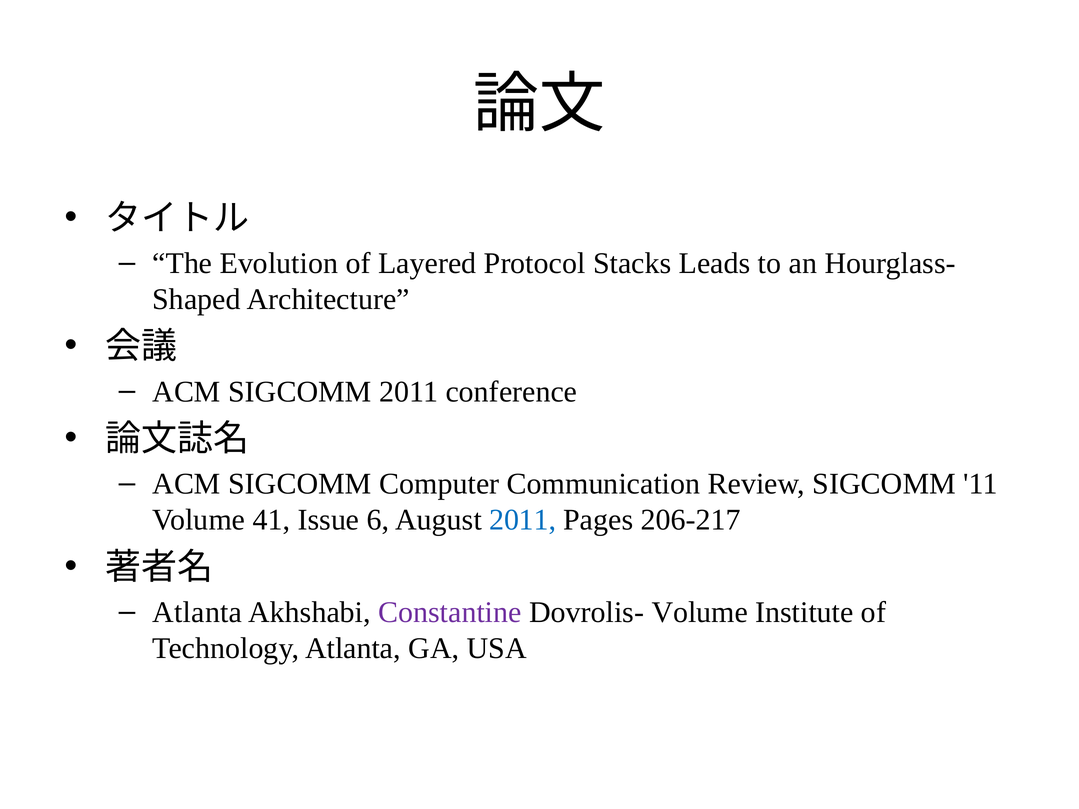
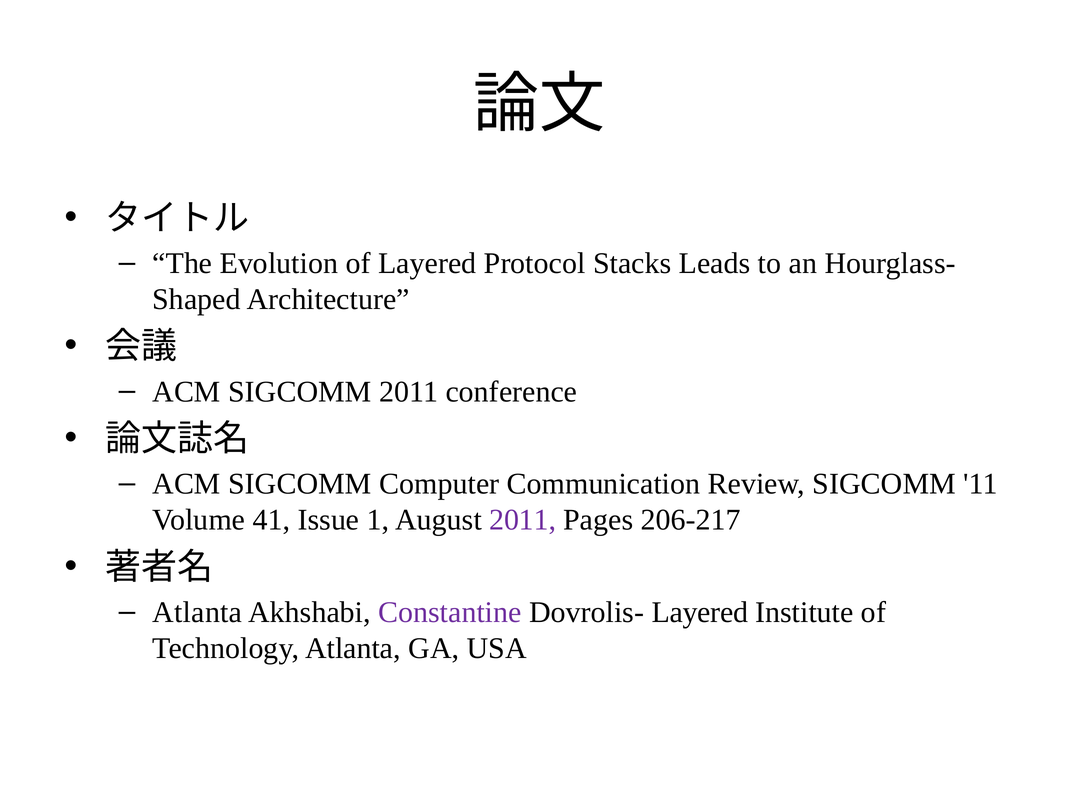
6: 6 -> 1
2011 at (523, 520) colour: blue -> purple
Dovrolis- Volume: Volume -> Layered
